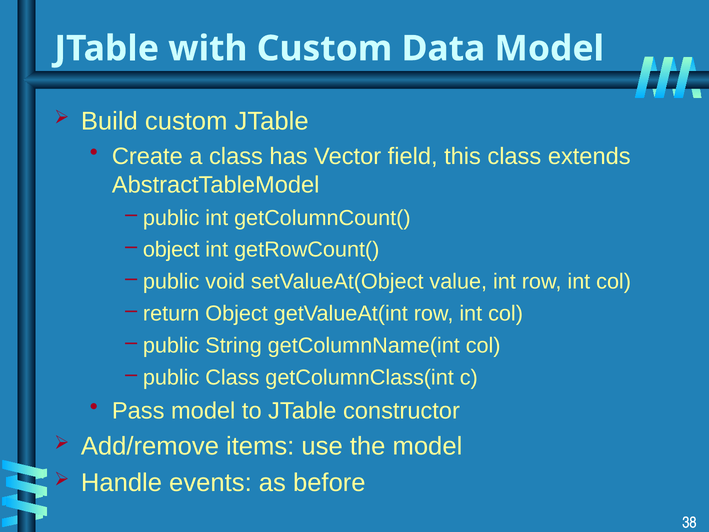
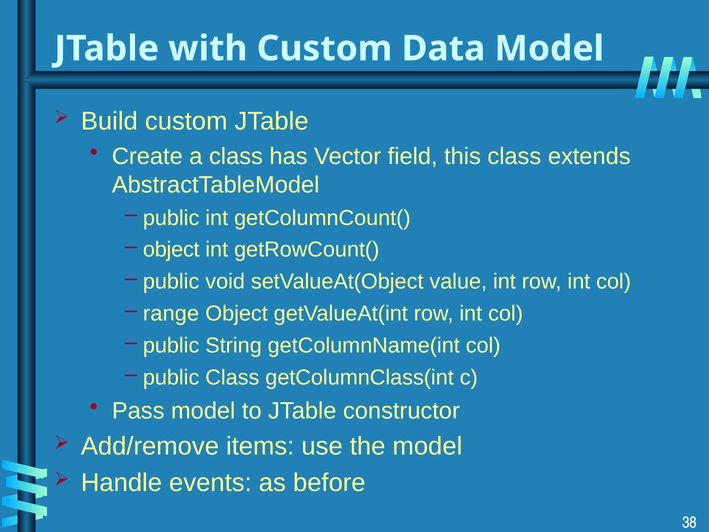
return: return -> range
